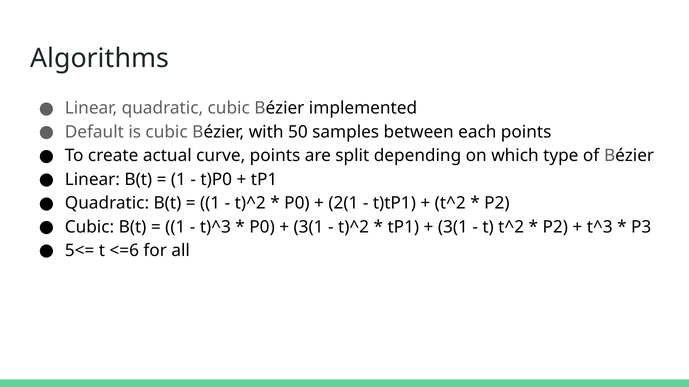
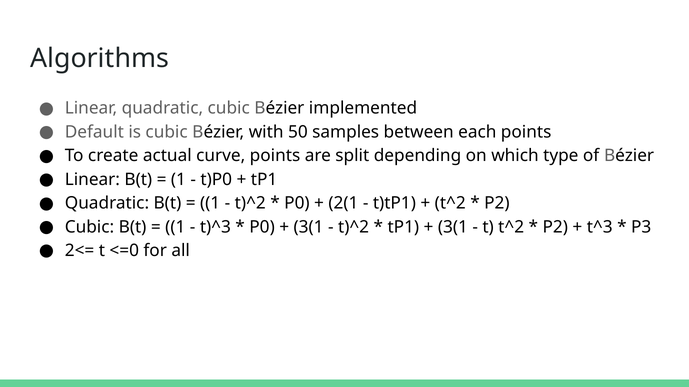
5<=: 5<= -> 2<=
<=6: <=6 -> <=0
